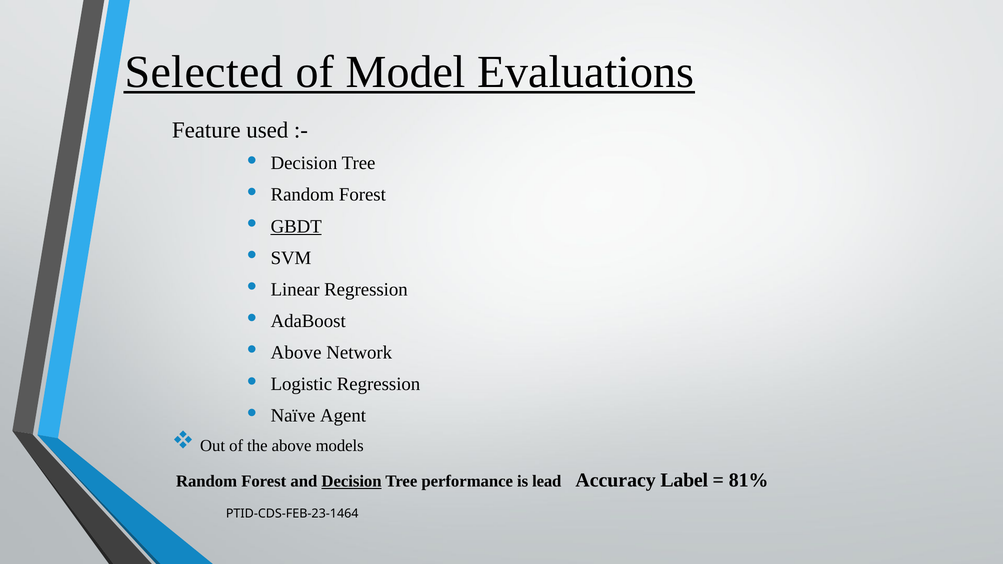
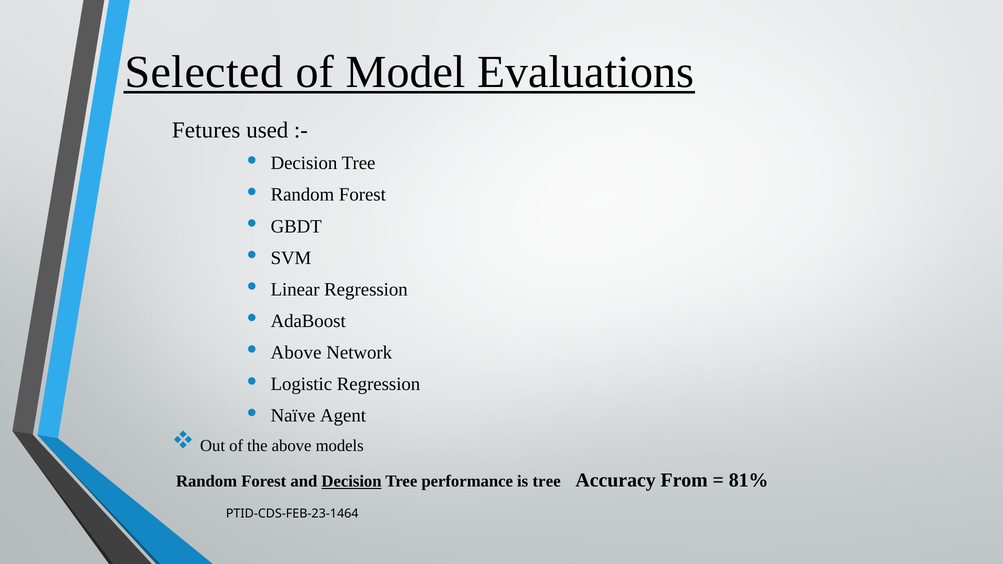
Feature: Feature -> Fetures
GBDT underline: present -> none
is lead: lead -> tree
Label: Label -> From
